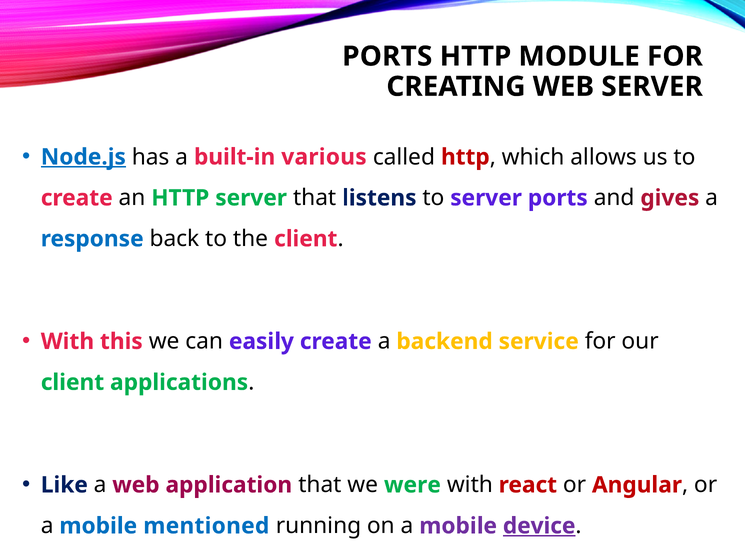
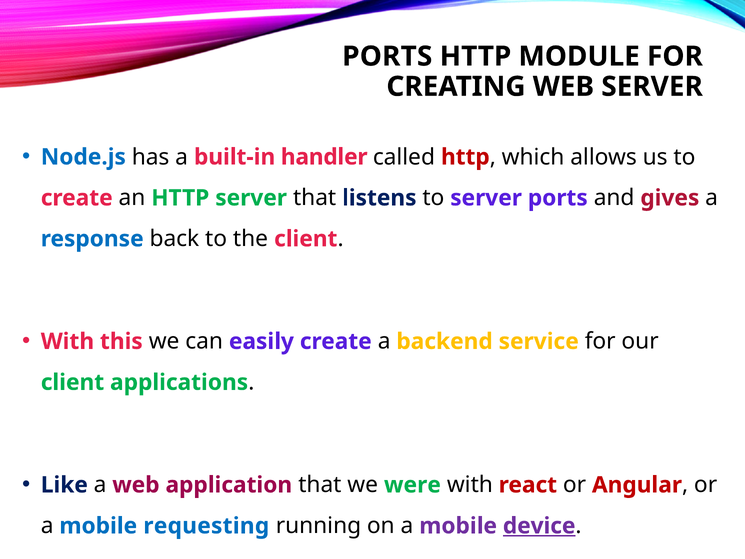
Node.js underline: present -> none
various: various -> handler
mentioned: mentioned -> requesting
